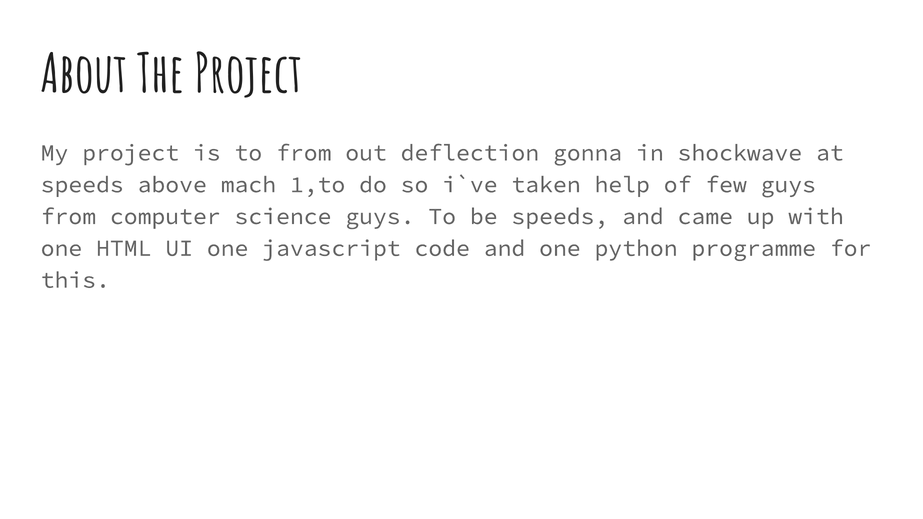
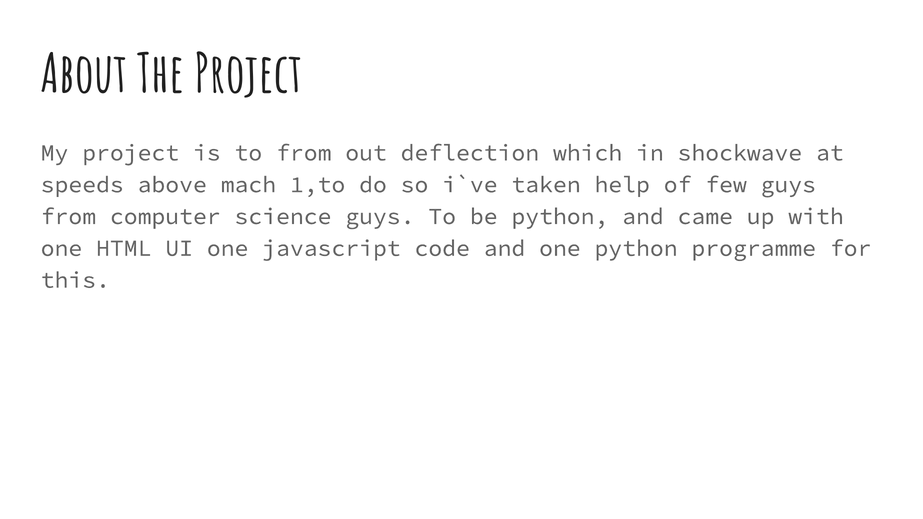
gonna: gonna -> which
be speeds: speeds -> python
